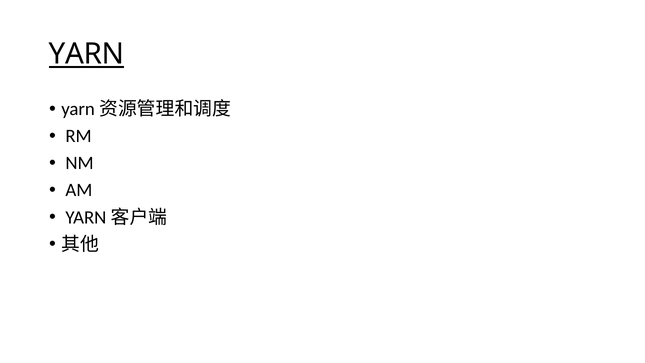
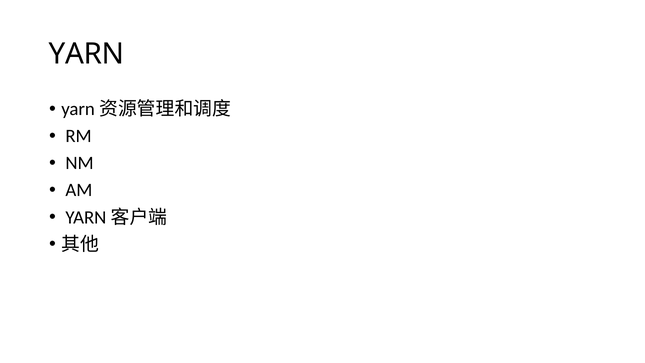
YARN underline: present -> none
